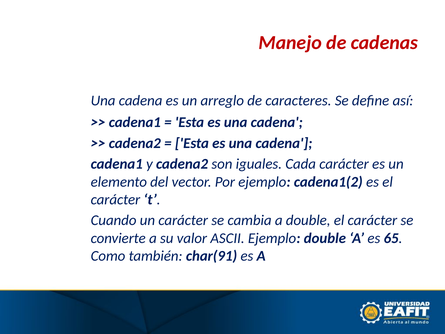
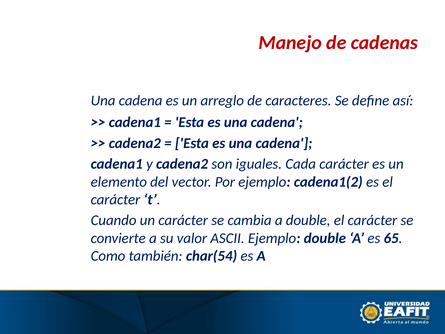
char(91: char(91 -> char(54
